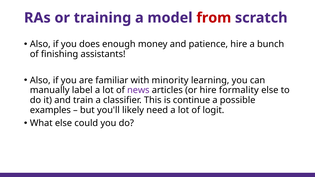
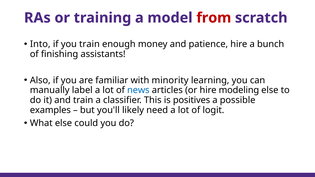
Also at (40, 44): Also -> Into
you does: does -> train
news colour: purple -> blue
formality: formality -> modeling
continue: continue -> positives
